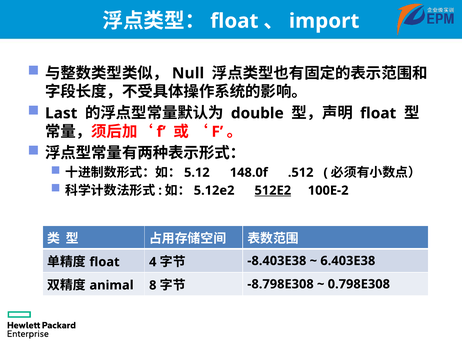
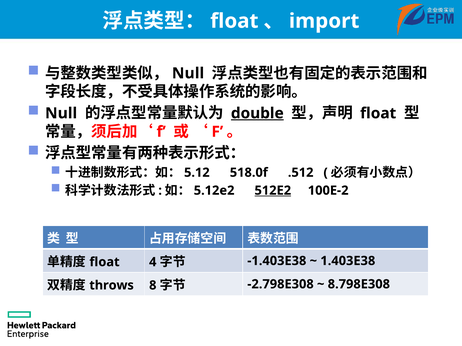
Last at (61, 113): Last -> Null
double underline: none -> present
148.0f: 148.0f -> 518.0f
-8.403E38: -8.403E38 -> -1.403E38
6.403E38: 6.403E38 -> 1.403E38
animal: animal -> throws
-8.798E308: -8.798E308 -> -2.798E308
0.798E308: 0.798E308 -> 8.798E308
